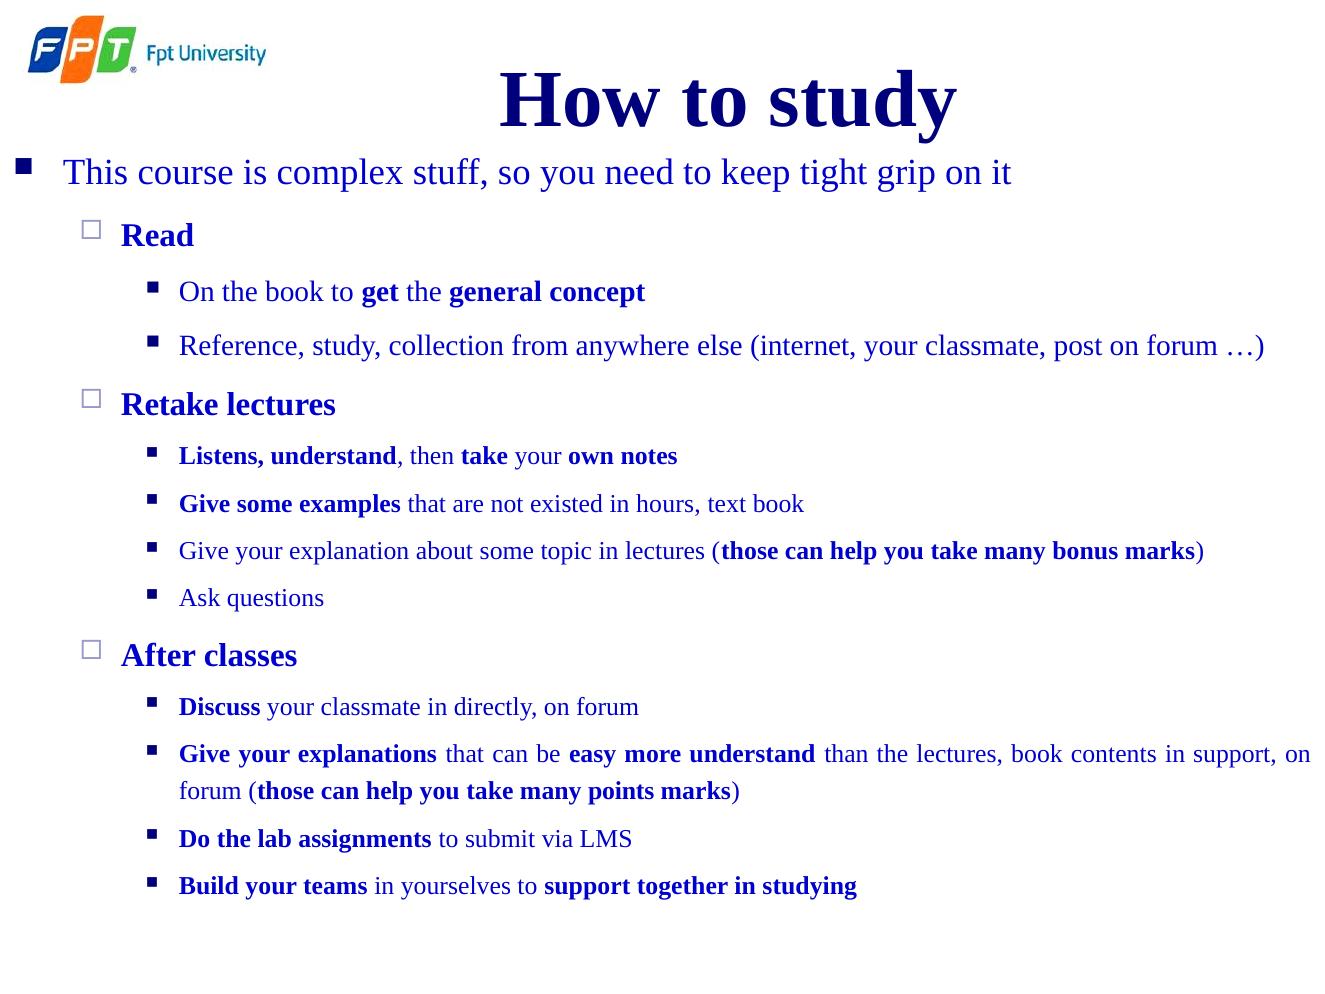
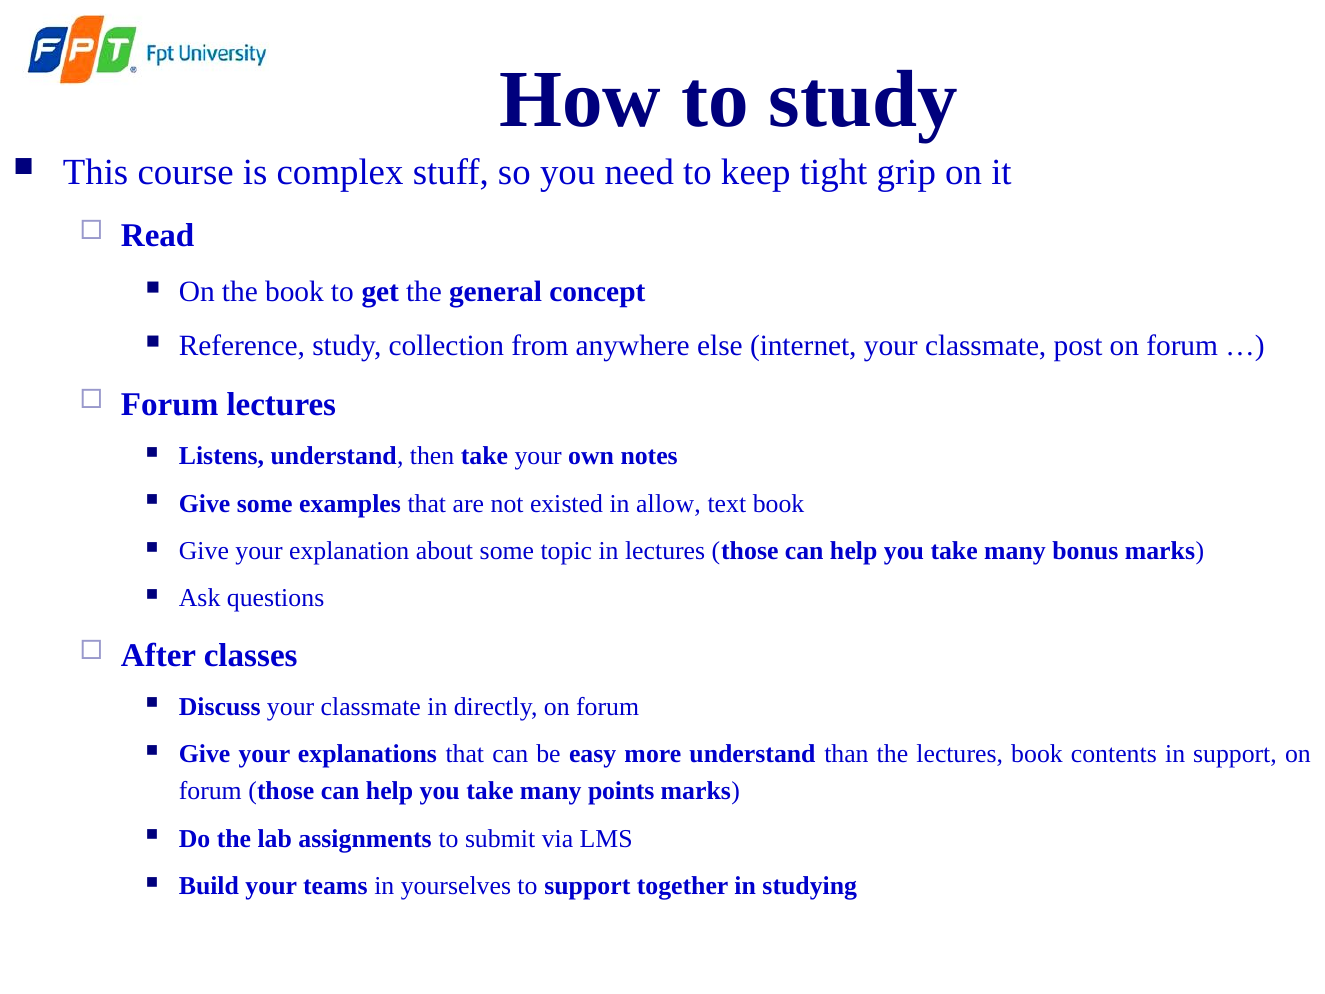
Retake at (170, 405): Retake -> Forum
hours: hours -> allow
